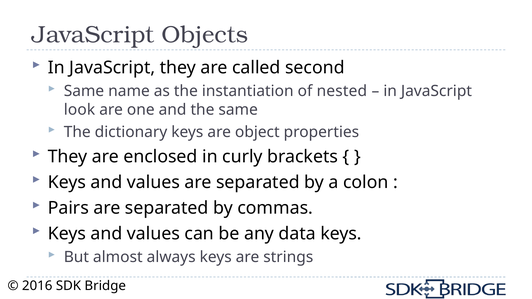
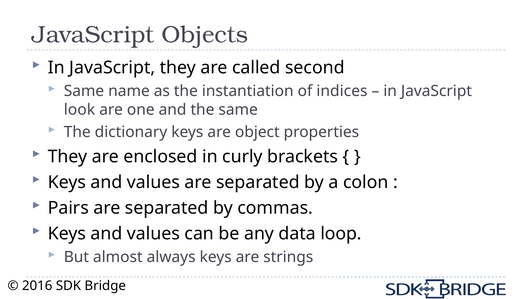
nested: nested -> indices
data keys: keys -> loop
